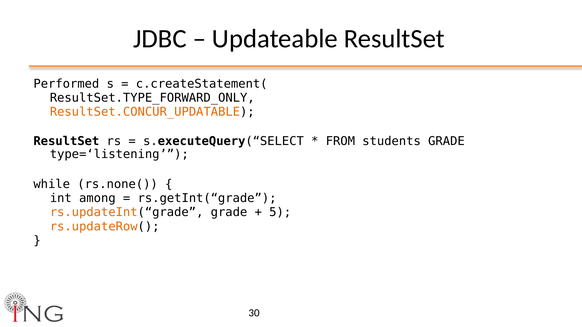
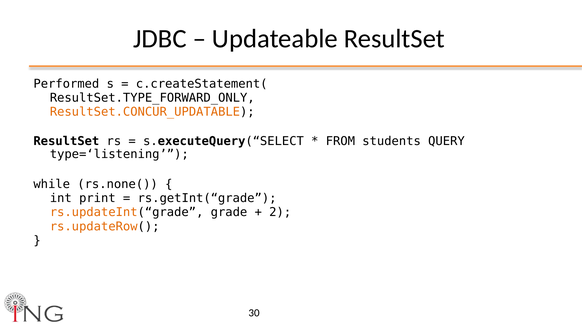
students GRADE: GRADE -> QUERY
among: among -> print
5: 5 -> 2
